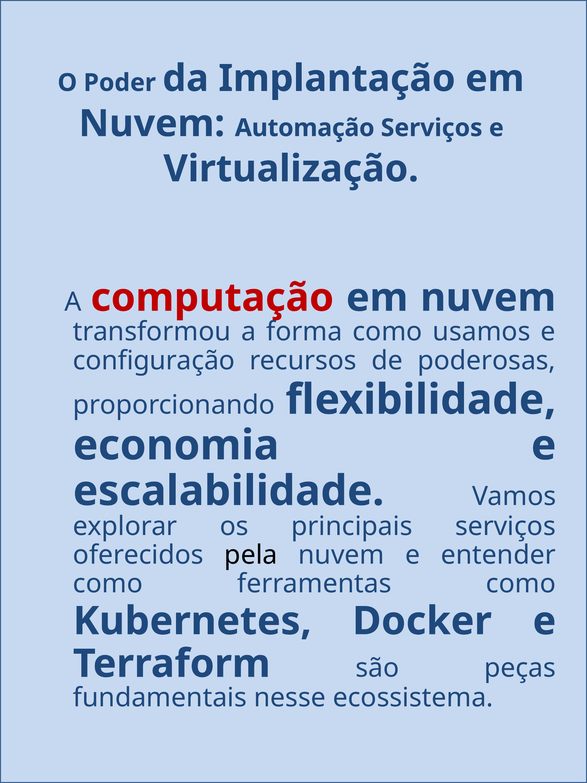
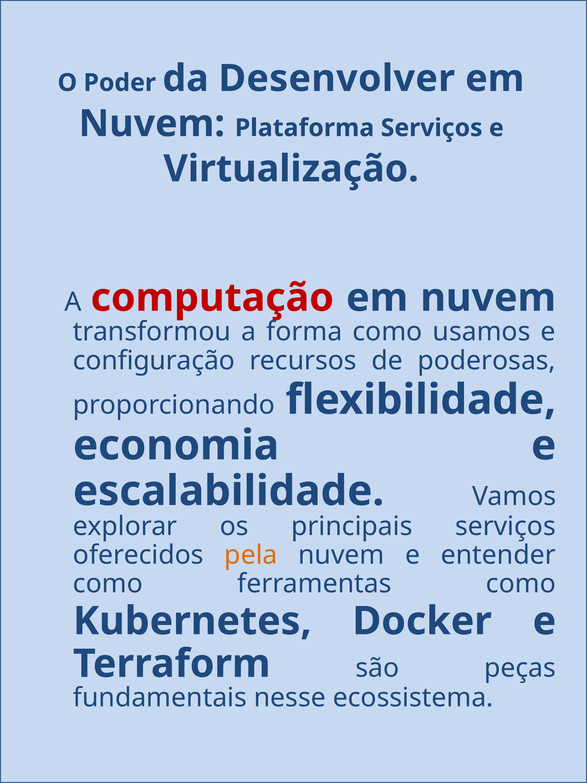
Implantação: Implantação -> Desenvolver
Automação: Automação -> Plataforma
pela colour: black -> orange
